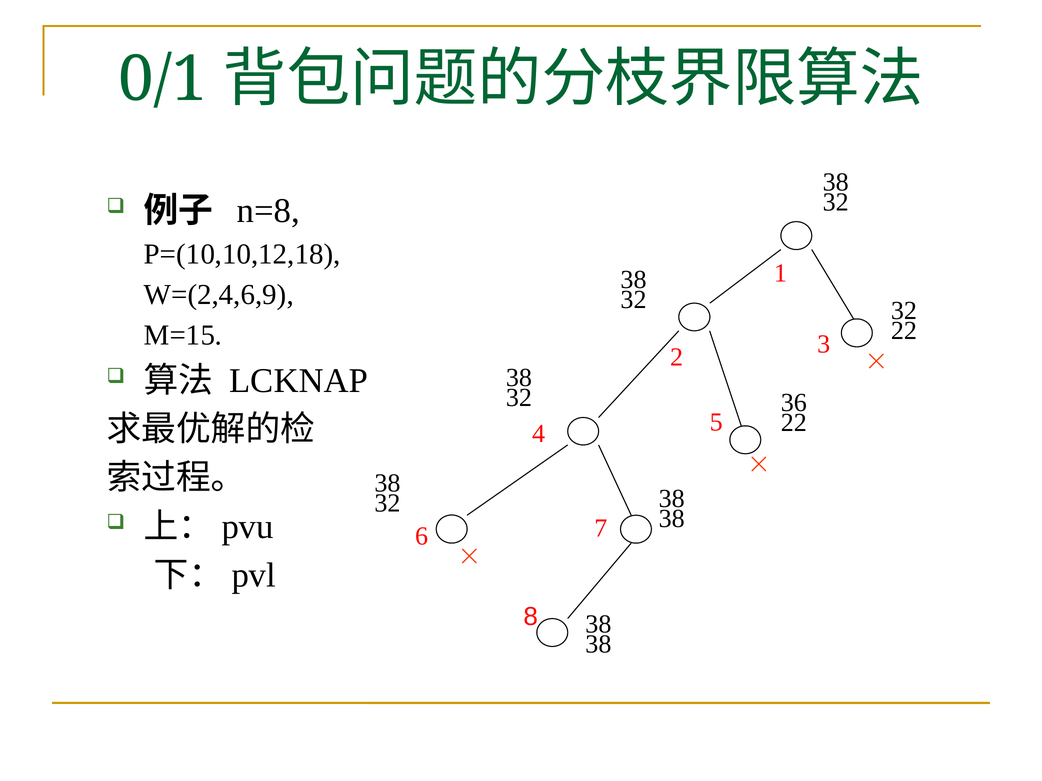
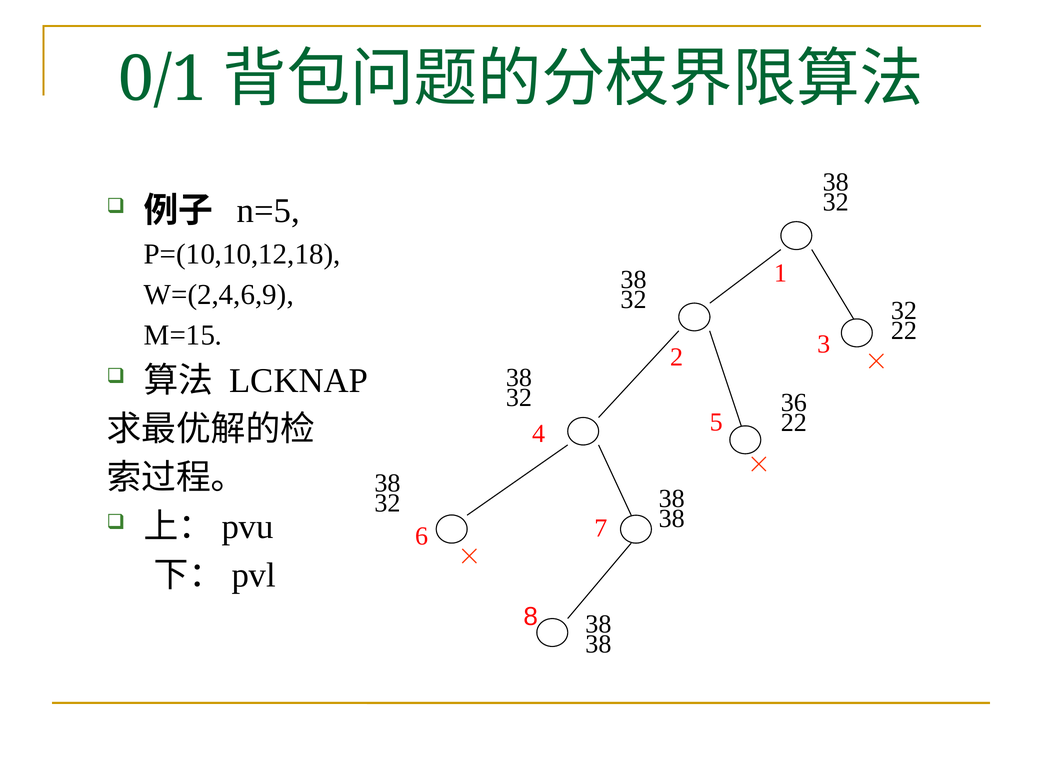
n=8: n=8 -> n=5
